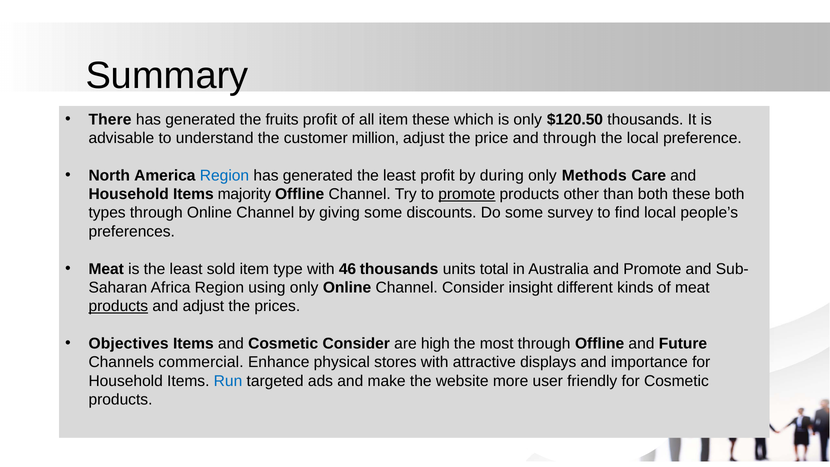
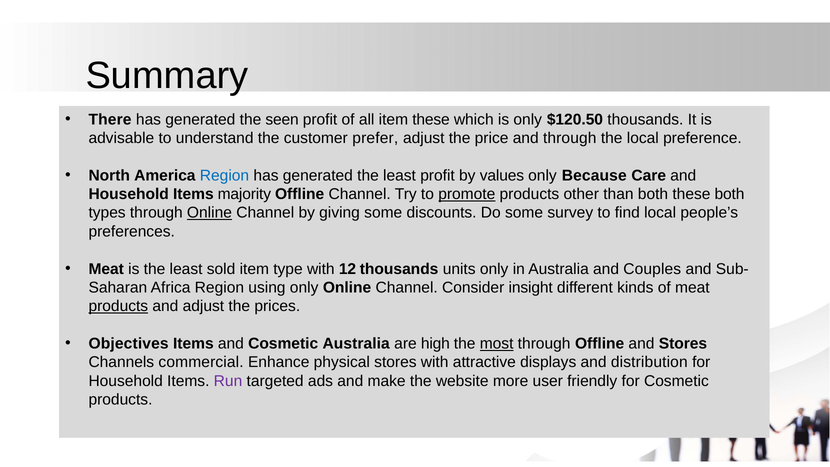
fruits: fruits -> seen
million: million -> prefer
during: during -> values
Methods: Methods -> Because
Online at (209, 213) underline: none -> present
46: 46 -> 12
units total: total -> only
and Promote: Promote -> Couples
Cosmetic Consider: Consider -> Australia
most underline: none -> present
and Future: Future -> Stores
importance: importance -> distribution
Run colour: blue -> purple
